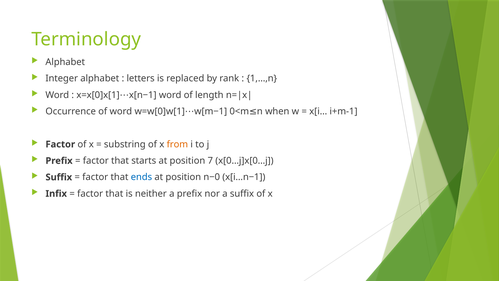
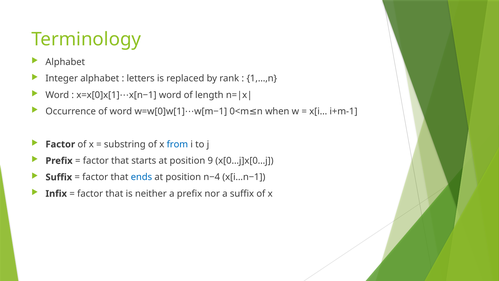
from colour: orange -> blue
7: 7 -> 9
n−0: n−0 -> n−4
